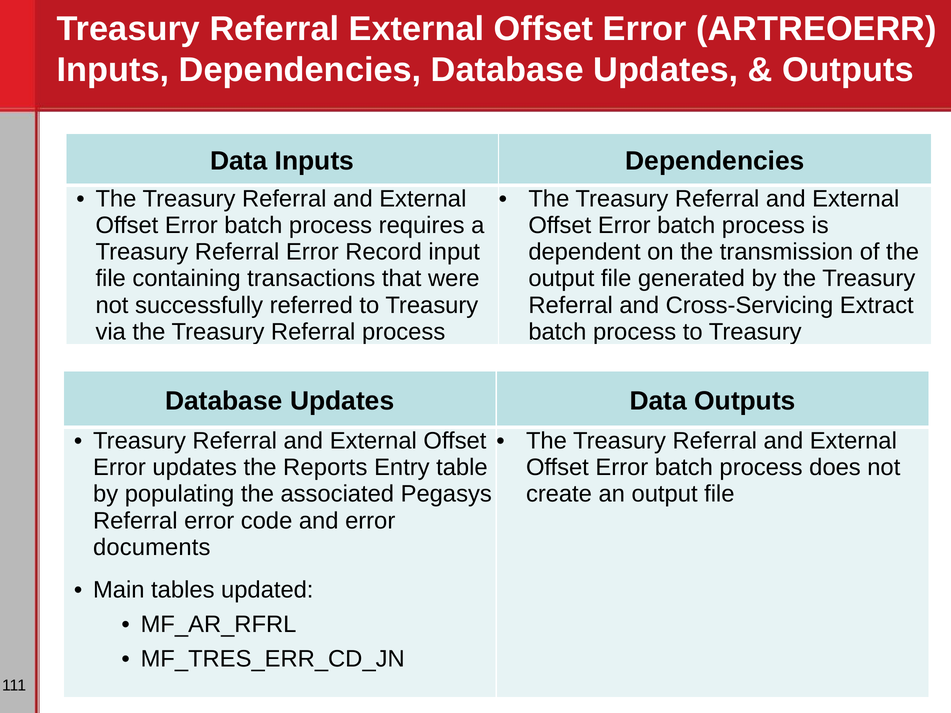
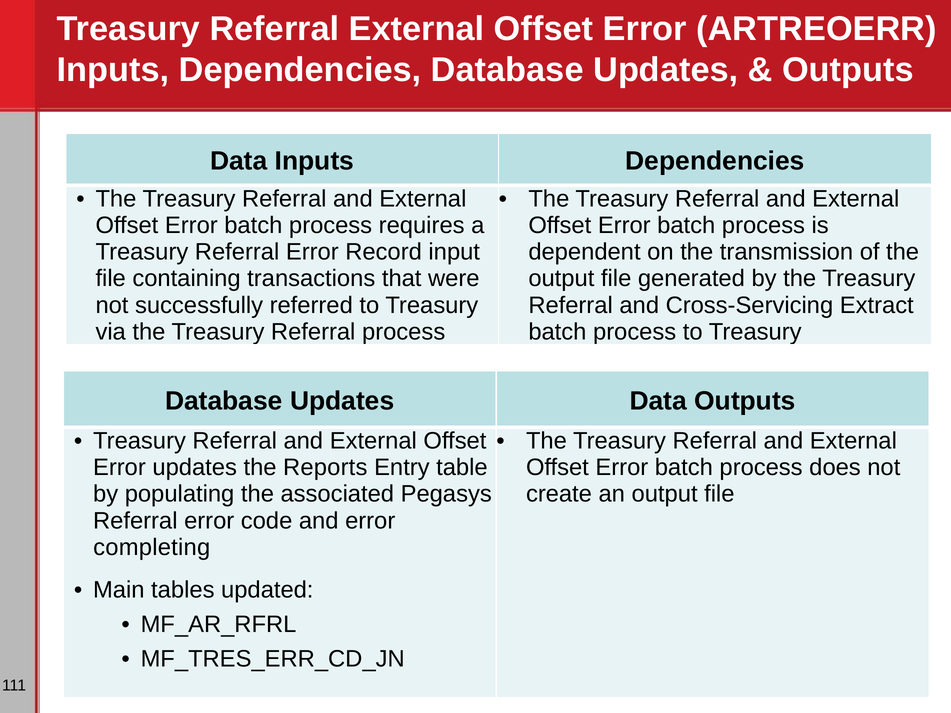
documents: documents -> completing
